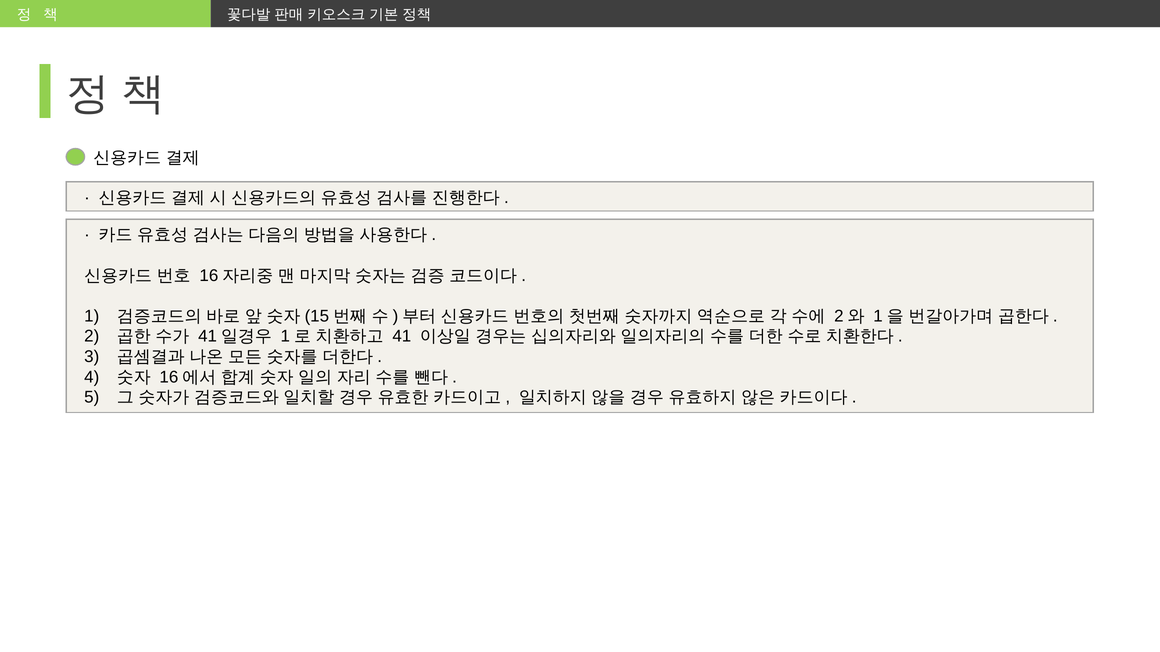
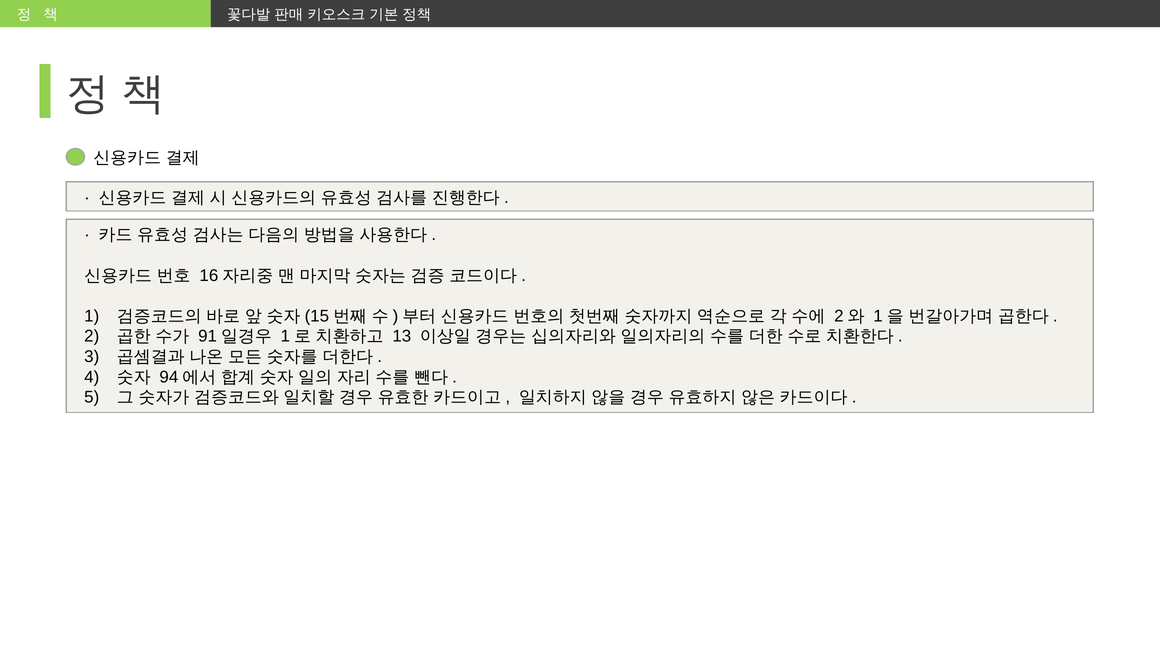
41 at (208, 337): 41 -> 91
41 at (402, 337): 41 -> 13
16 at (169, 377): 16 -> 94
